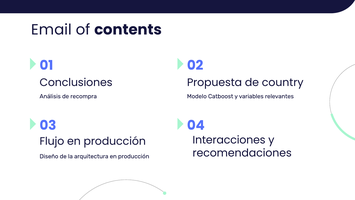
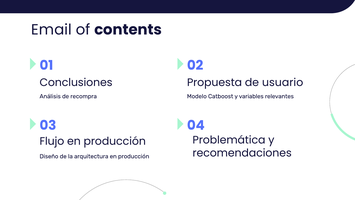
country: country -> usuario
Interacciones: Interacciones -> Problemática
